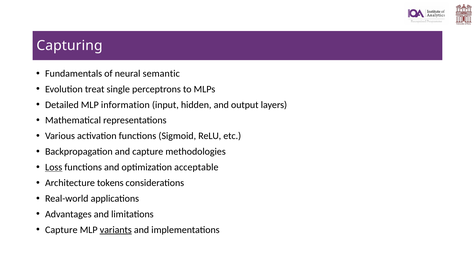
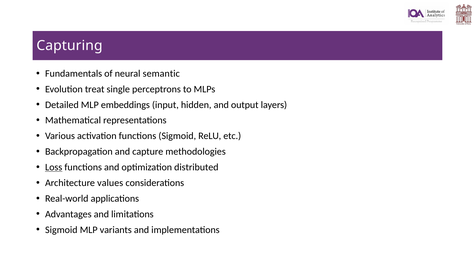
information: information -> embeddings
acceptable: acceptable -> distributed
tokens: tokens -> values
Capture at (61, 230): Capture -> Sigmoid
variants underline: present -> none
